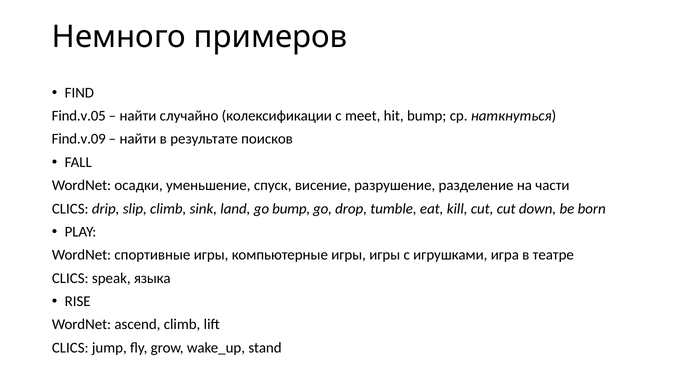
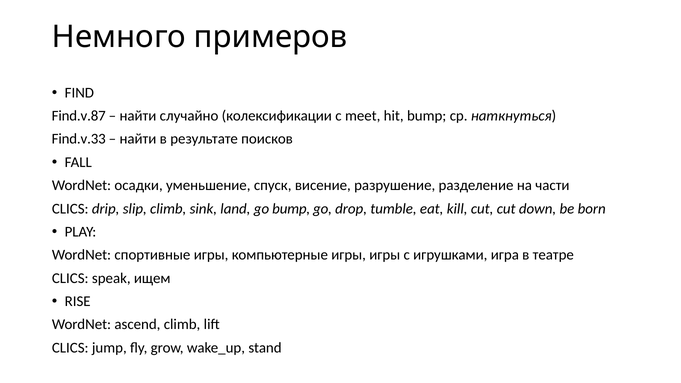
Find.v.05: Find.v.05 -> Find.v.87
Find.v.09: Find.v.09 -> Find.v.33
языка: языка -> ищем
